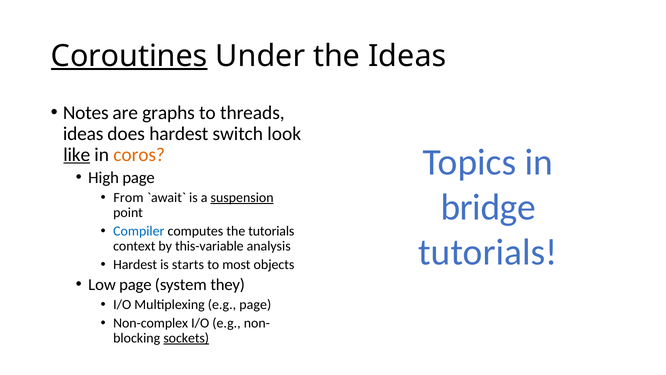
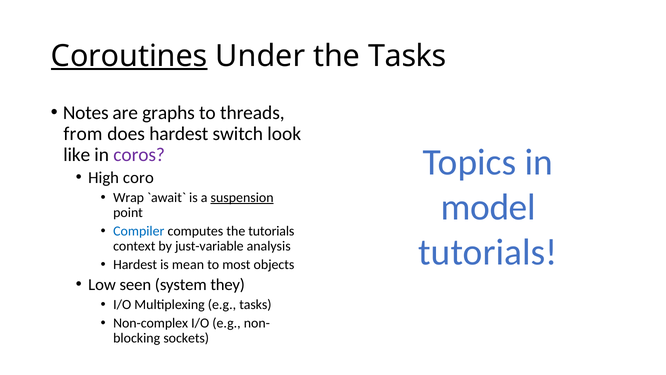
the Ideas: Ideas -> Tasks
ideas at (83, 134): ideas -> from
like underline: present -> none
coros colour: orange -> purple
High page: page -> coro
From: From -> Wrap
bridge: bridge -> model
this-variable: this-variable -> just-variable
starts: starts -> mean
Low page: page -> seen
e.g page: page -> tasks
sockets underline: present -> none
